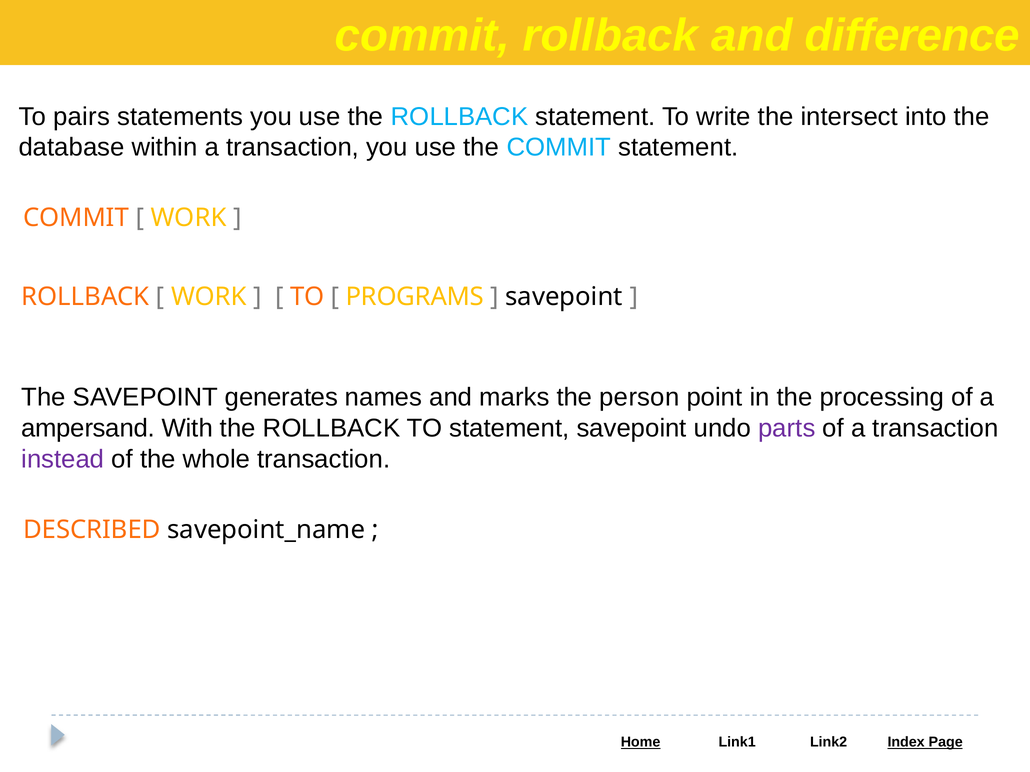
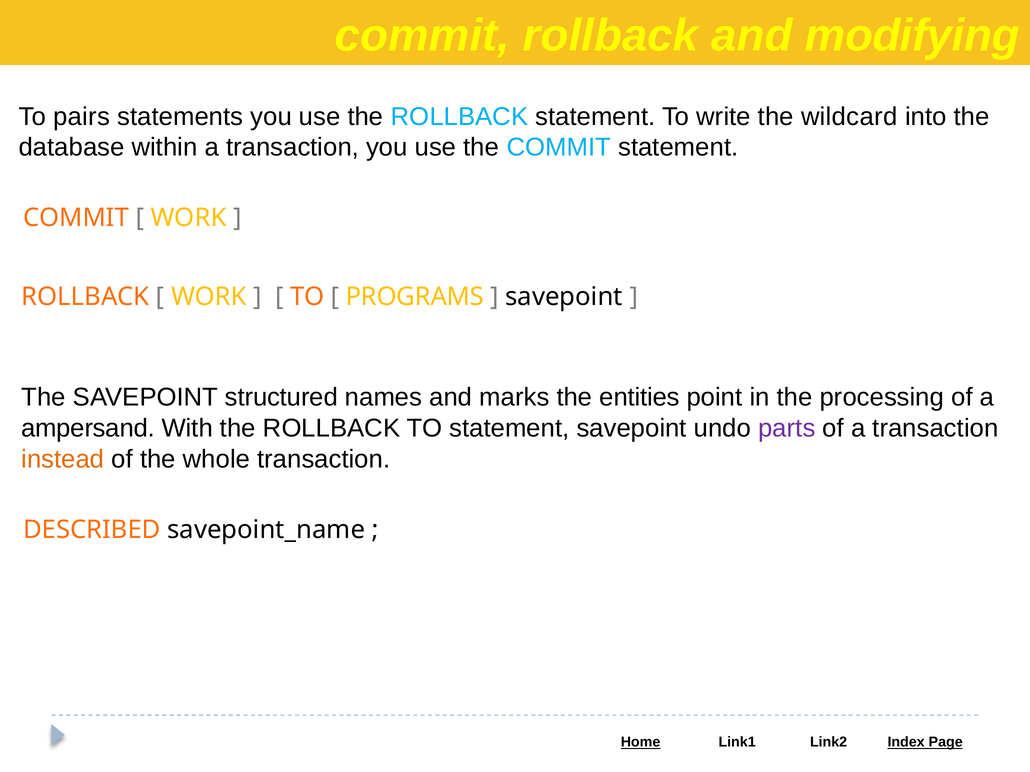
difference: difference -> modifying
intersect: intersect -> wildcard
generates: generates -> structured
person: person -> entities
instead colour: purple -> orange
